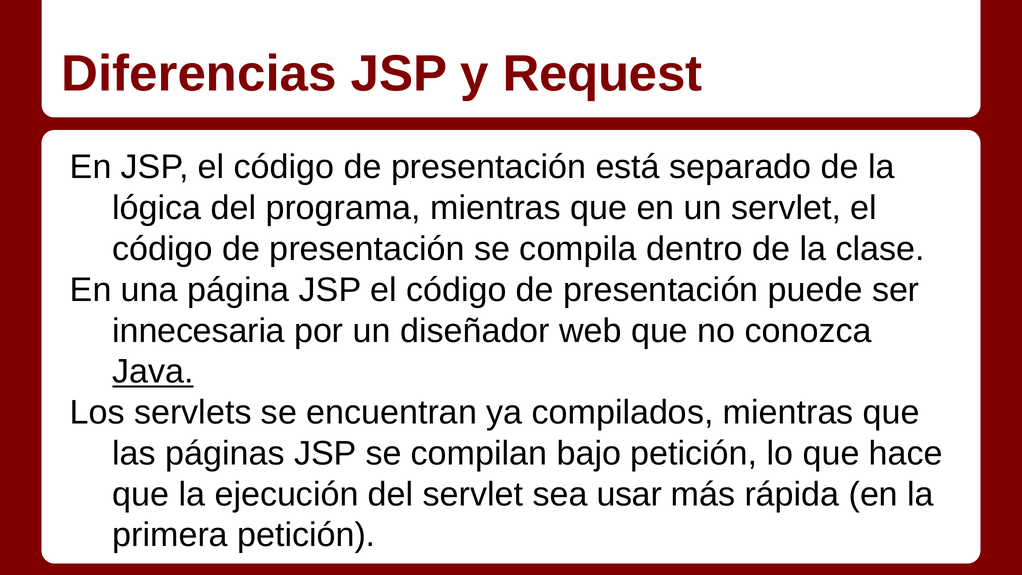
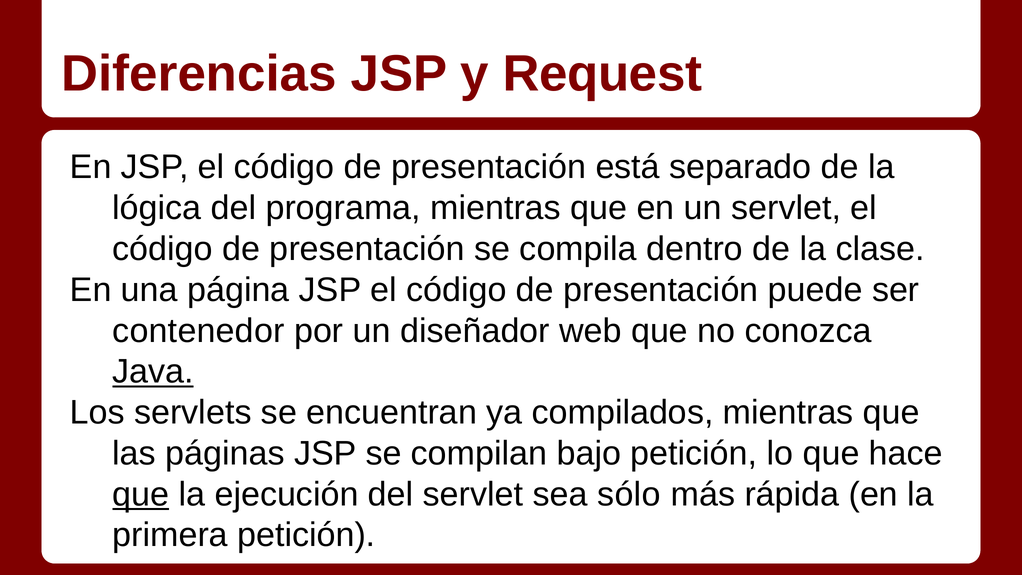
innecesaria: innecesaria -> contenedor
que at (141, 494) underline: none -> present
usar: usar -> sólo
